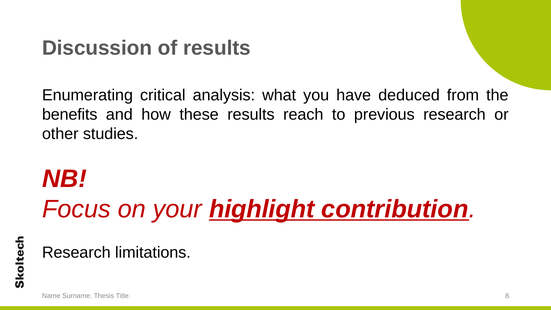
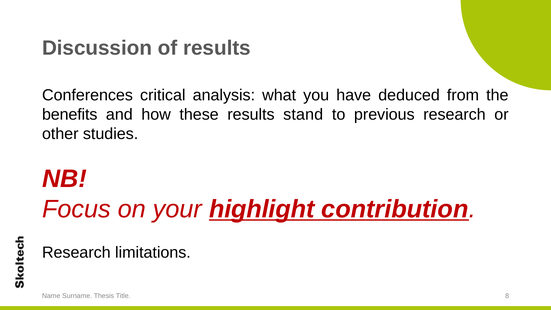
Enumerating: Enumerating -> Conferences
reach: reach -> stand
